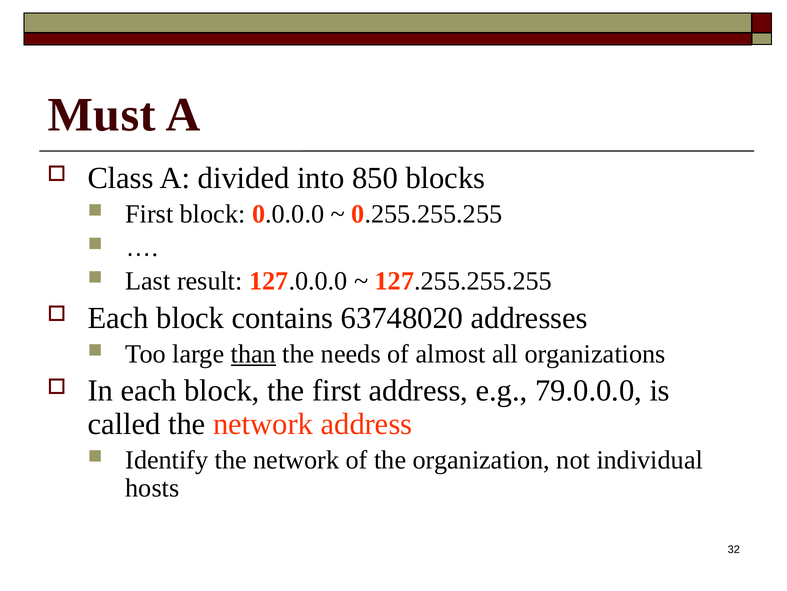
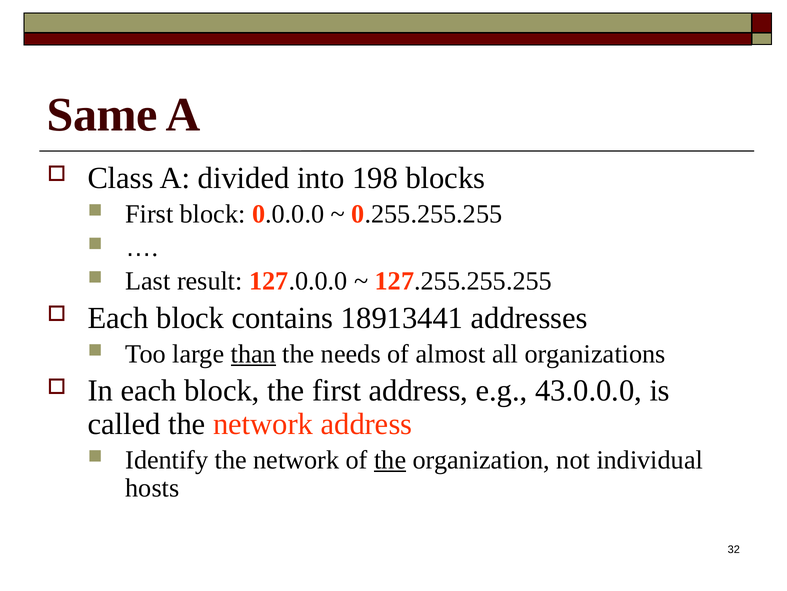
Must: Must -> Same
850: 850 -> 198
63748020: 63748020 -> 18913441
79.0.0.0: 79.0.0.0 -> 43.0.0.0
the at (390, 459) underline: none -> present
